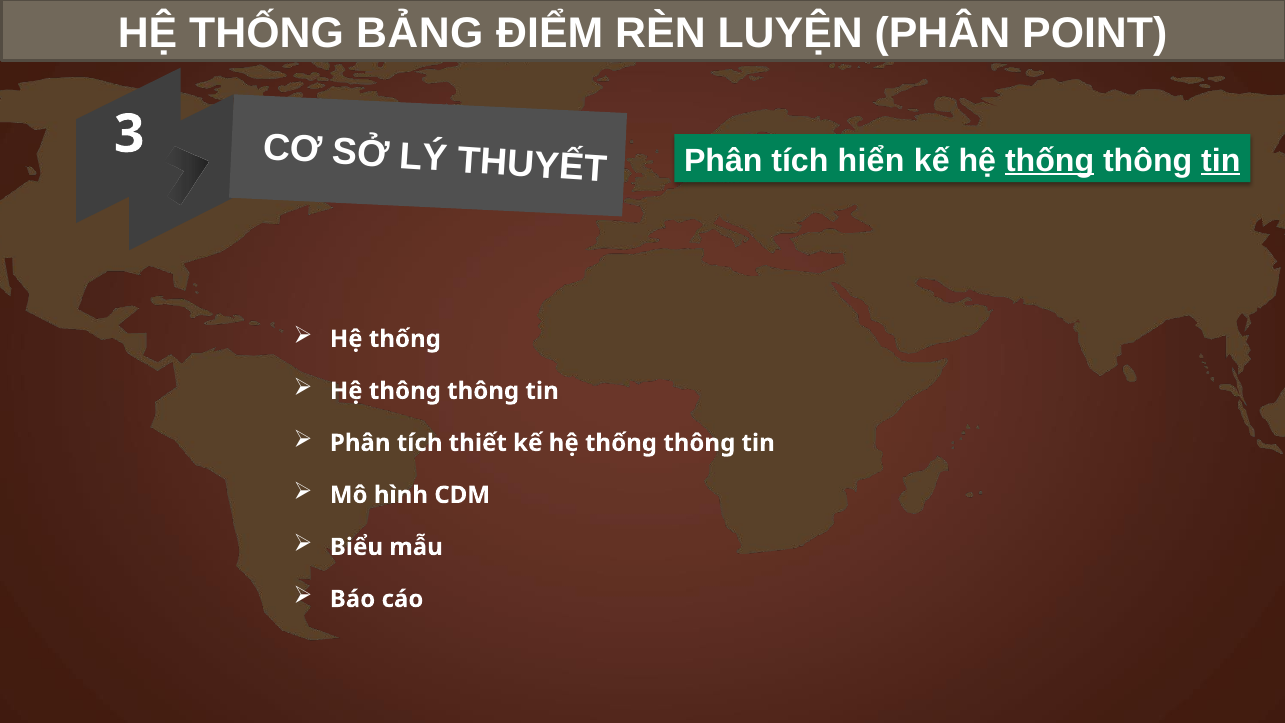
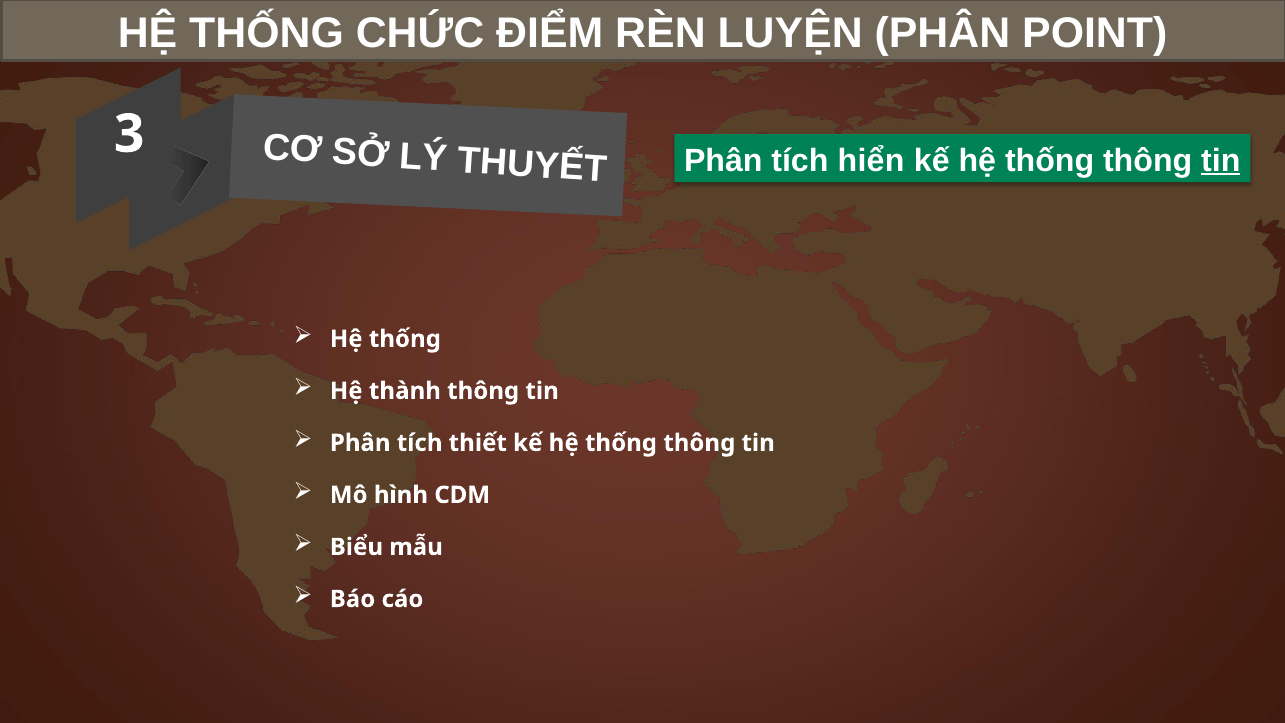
BẢNG: BẢNG -> CHỨC
thống at (1050, 160) underline: present -> none
Hệ thông: thông -> thành
